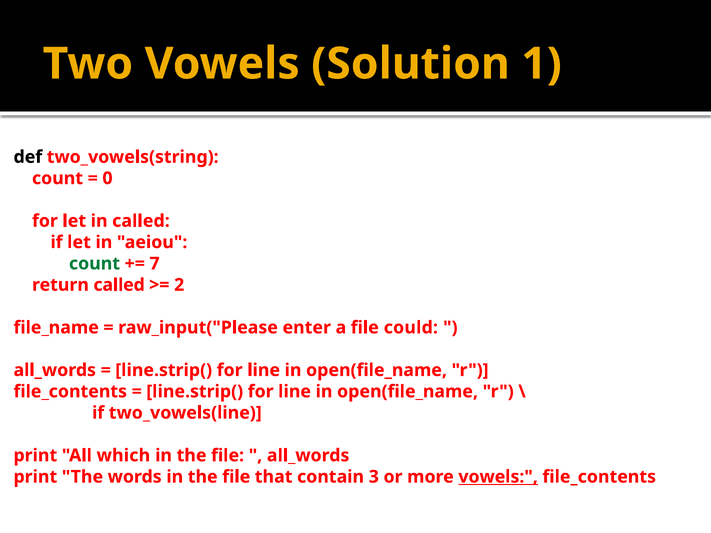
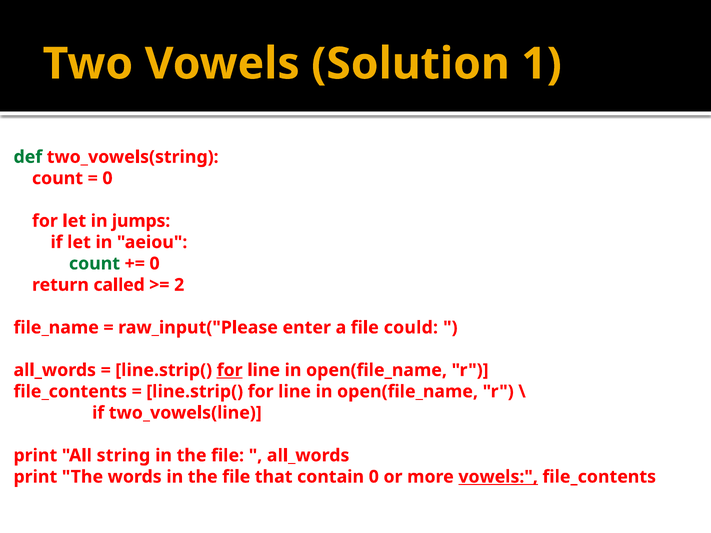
def colour: black -> green
in called: called -> jumps
7 at (155, 264): 7 -> 0
for at (230, 370) underline: none -> present
which: which -> string
contain 3: 3 -> 0
